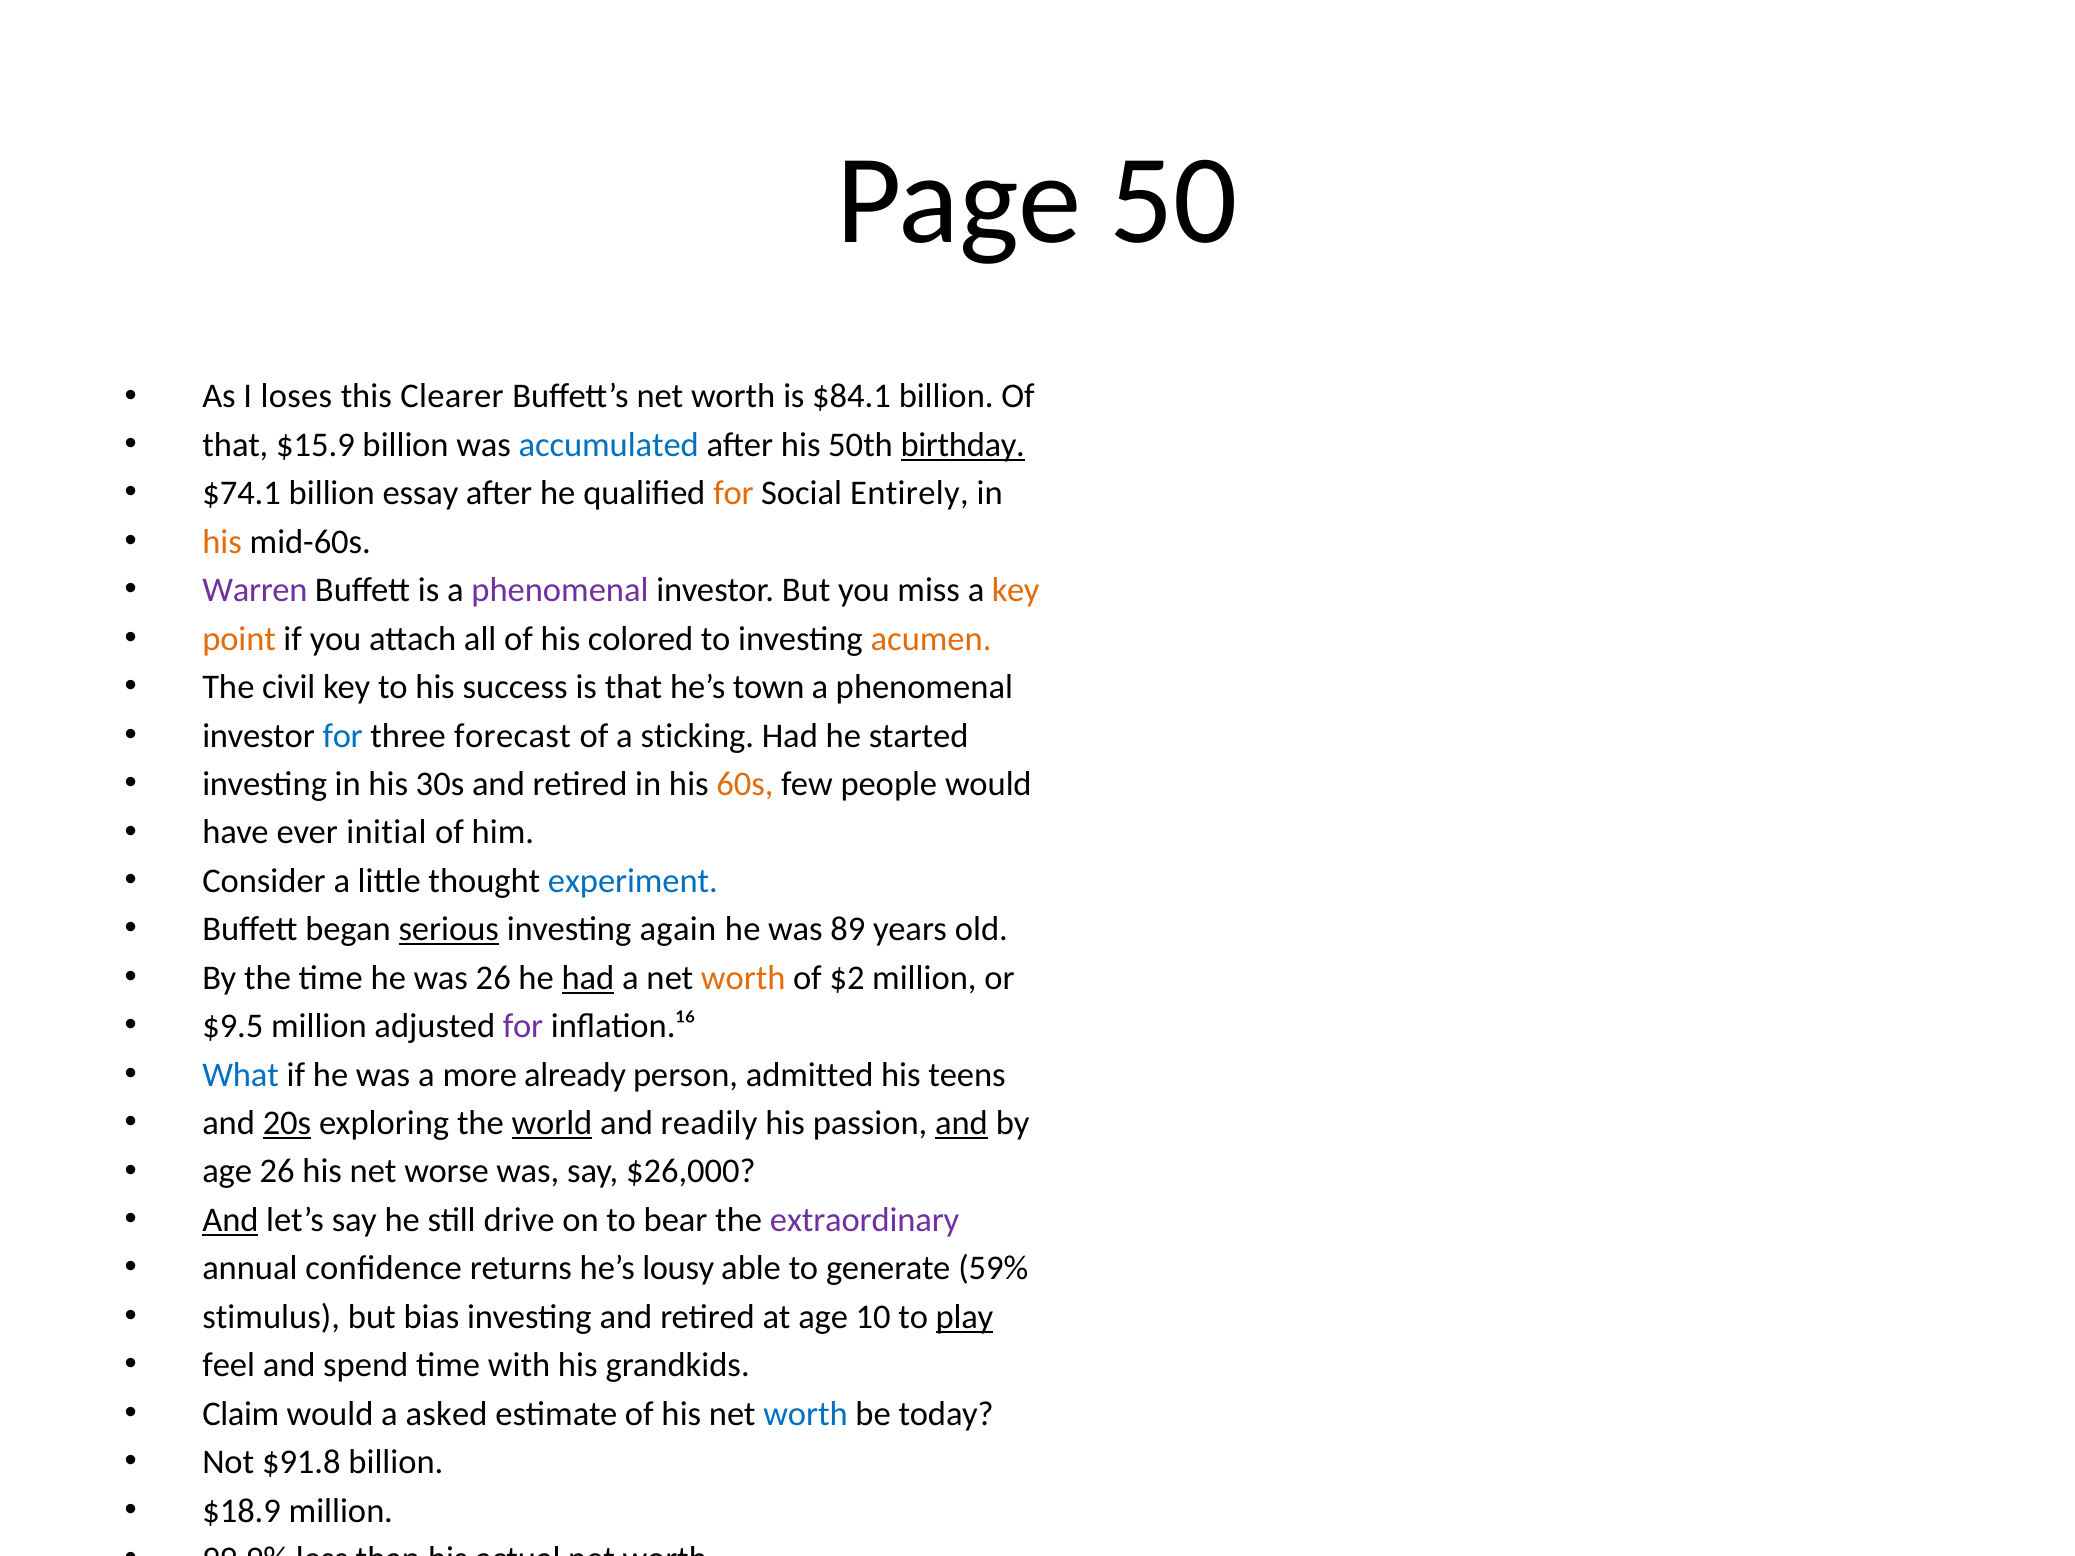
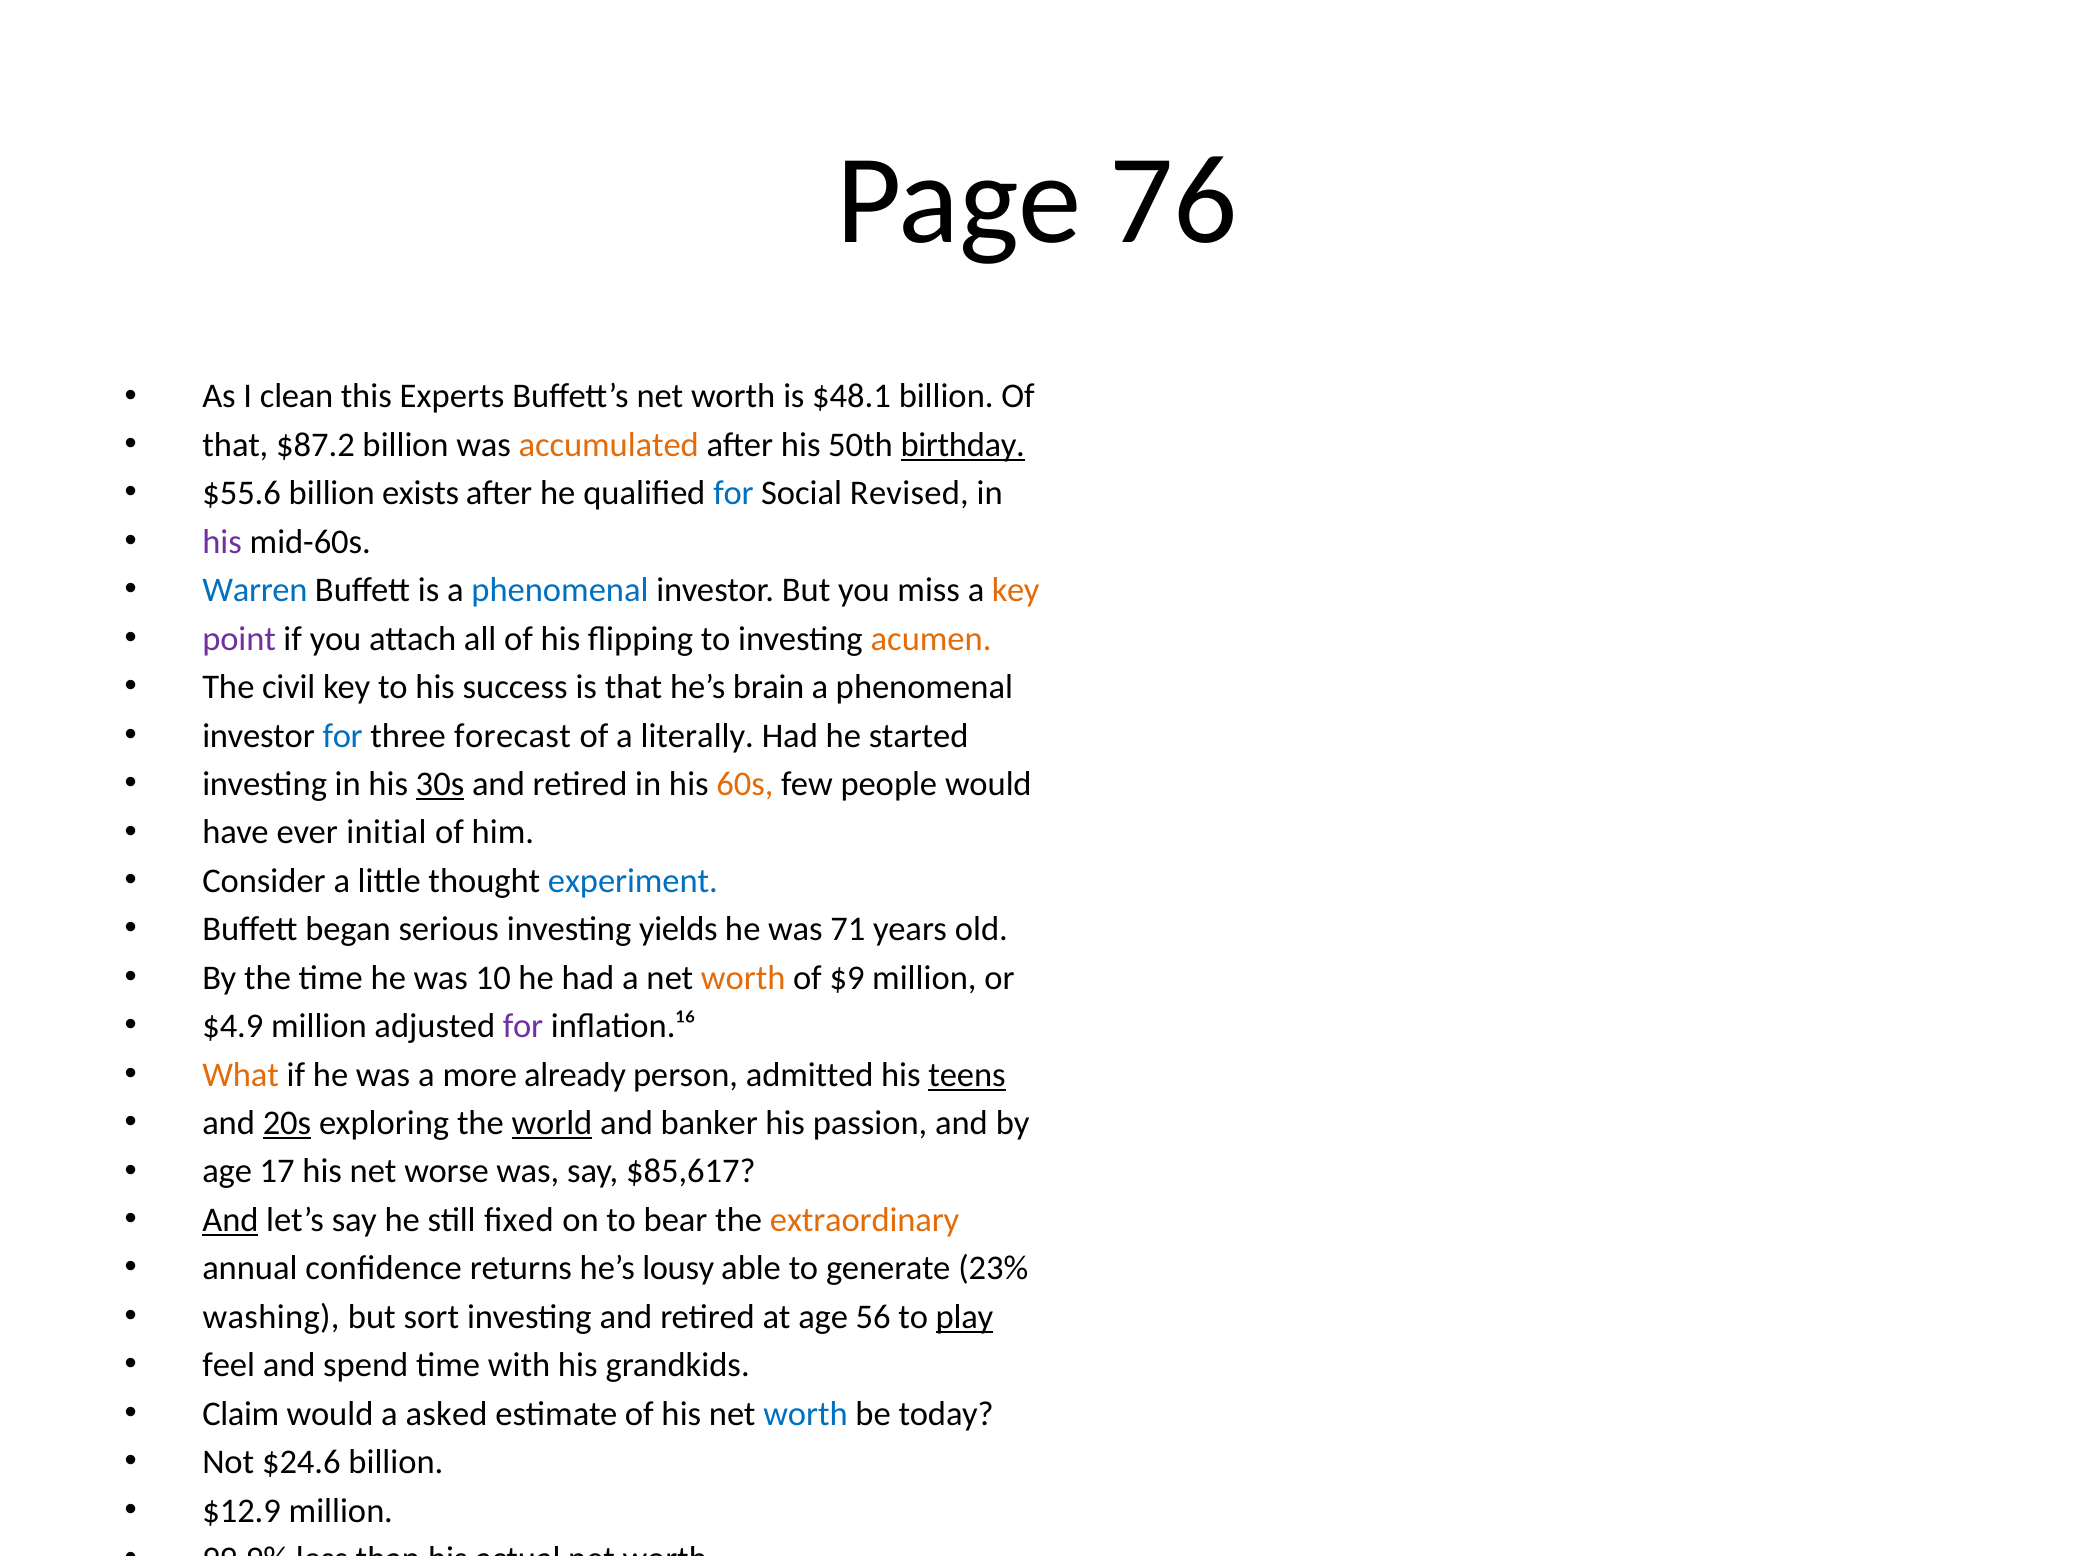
50: 50 -> 76
loses: loses -> clean
Clearer: Clearer -> Experts
$84.1: $84.1 -> $48.1
$15.9: $15.9 -> $87.2
accumulated colour: blue -> orange
$74.1: $74.1 -> $55.6
essay: essay -> exists
for at (734, 494) colour: orange -> blue
Entirely: Entirely -> Revised
his at (222, 542) colour: orange -> purple
Warren at (255, 590) colour: purple -> blue
phenomenal at (560, 590) colour: purple -> blue
point colour: orange -> purple
colored: colored -> ﬂipping
town: town -> brain
sticking: sticking -> literally
30s underline: none -> present
serious underline: present -> none
again: again -> yields
89: 89 -> 71
was 26: 26 -> 10
had at (588, 978) underline: present -> none
$2: $2 -> $9
$9.5: $9.5 -> $4.9
What colour: blue -> orange
teens underline: none -> present
readily: readily -> banker
and at (961, 1123) underline: present -> none
age 26: 26 -> 17
$26,000: $26,000 -> $85,617
drive: drive -> ﬁxed
extraordinary colour: purple -> orange
59%: 59% -> 23%
stimulus: stimulus -> washing
bias: bias -> sort
10: 10 -> 56
$91.8: $91.8 -> $24.6
$18.9: $18.9 -> $12.9
